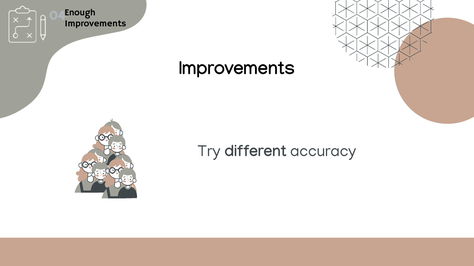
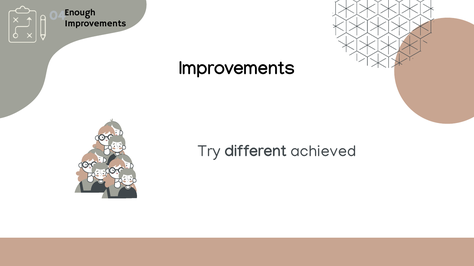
accuracy: accuracy -> achieved
